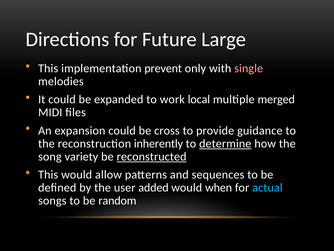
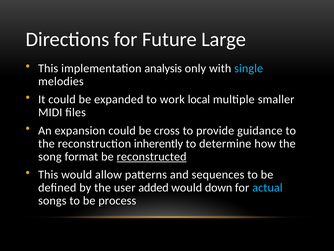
prevent: prevent -> analysis
single colour: pink -> light blue
merged: merged -> smaller
determine underline: present -> none
variety: variety -> format
when: when -> down
random: random -> process
